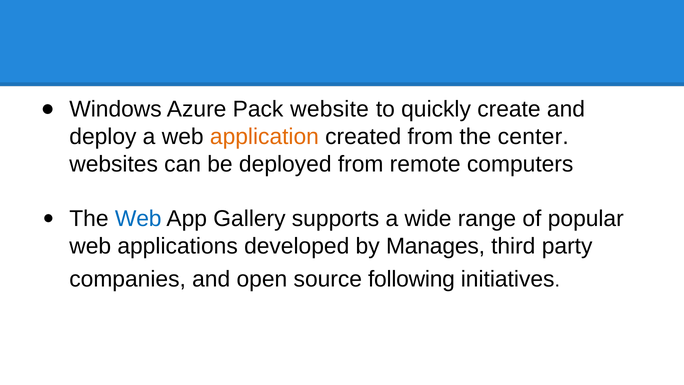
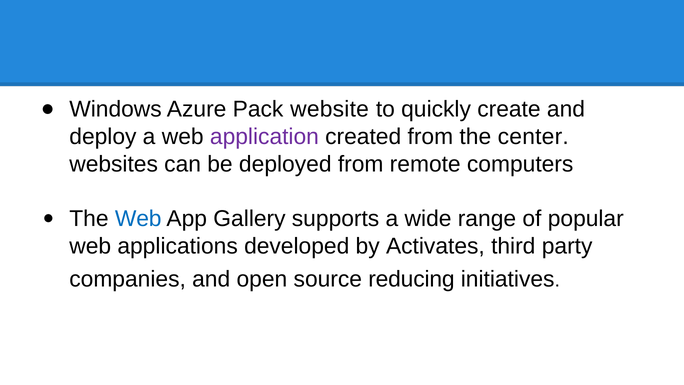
application colour: orange -> purple
Manages: Manages -> Activates
following: following -> reducing
